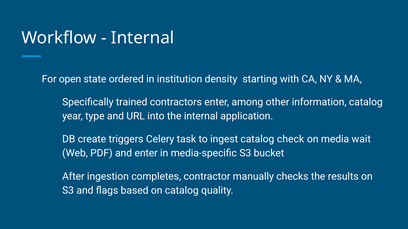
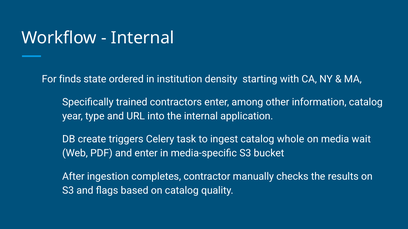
open: open -> finds
check: check -> whole
